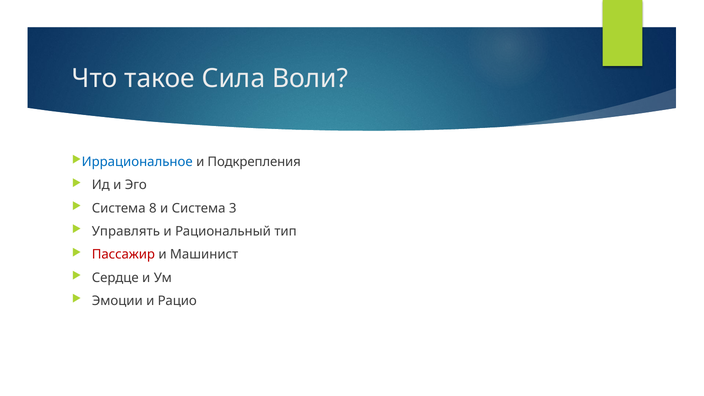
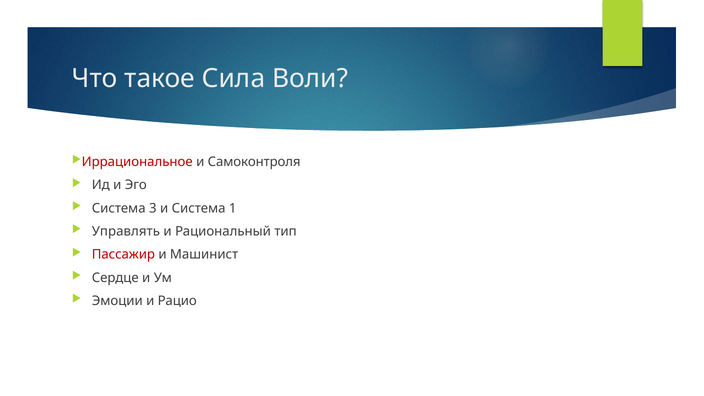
Иррациональное colour: blue -> red
Подкрепления: Подкрепления -> Самоконтроля
8: 8 -> 3
3: 3 -> 1
